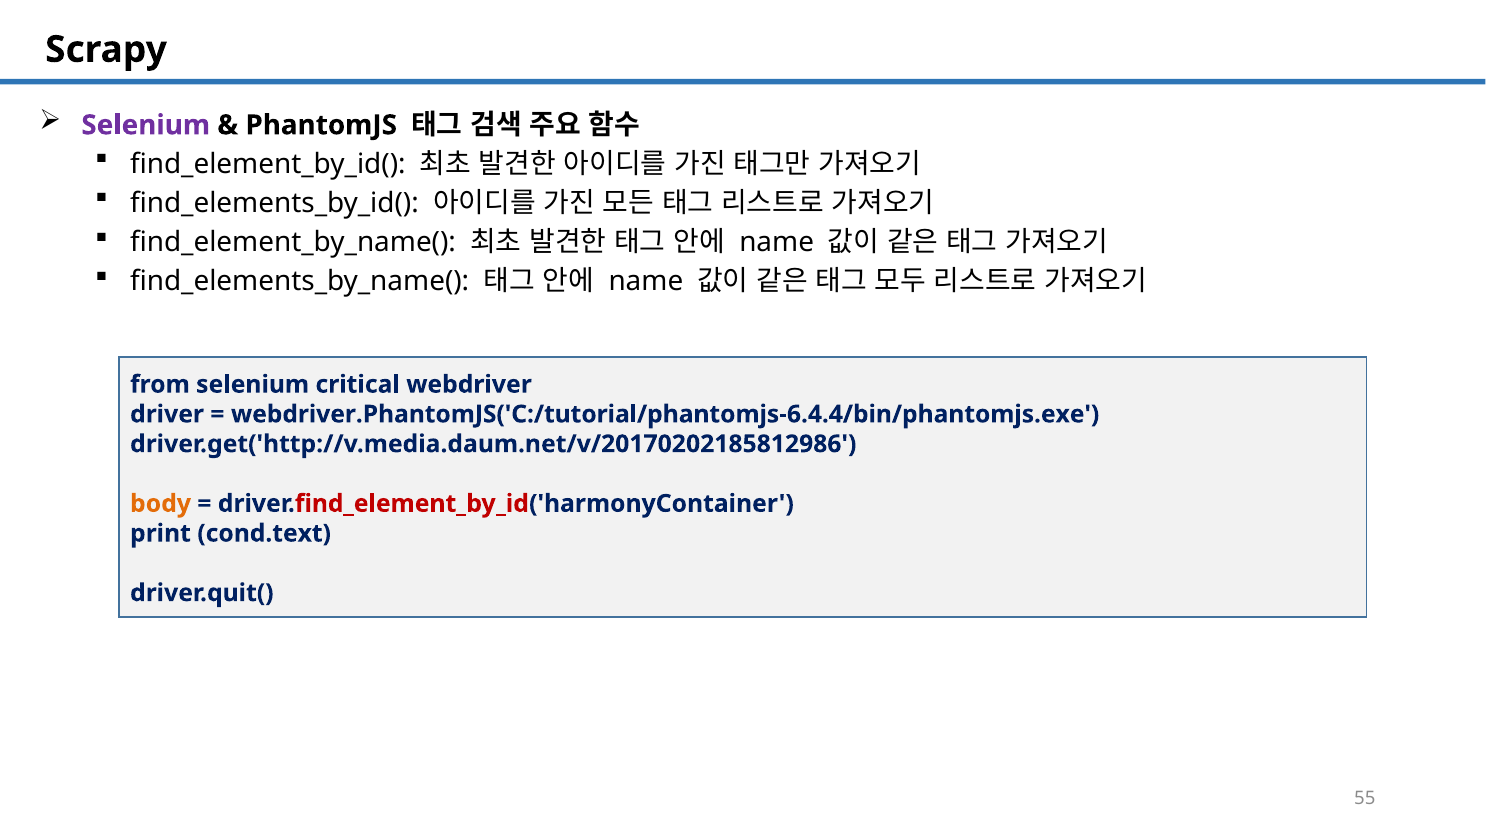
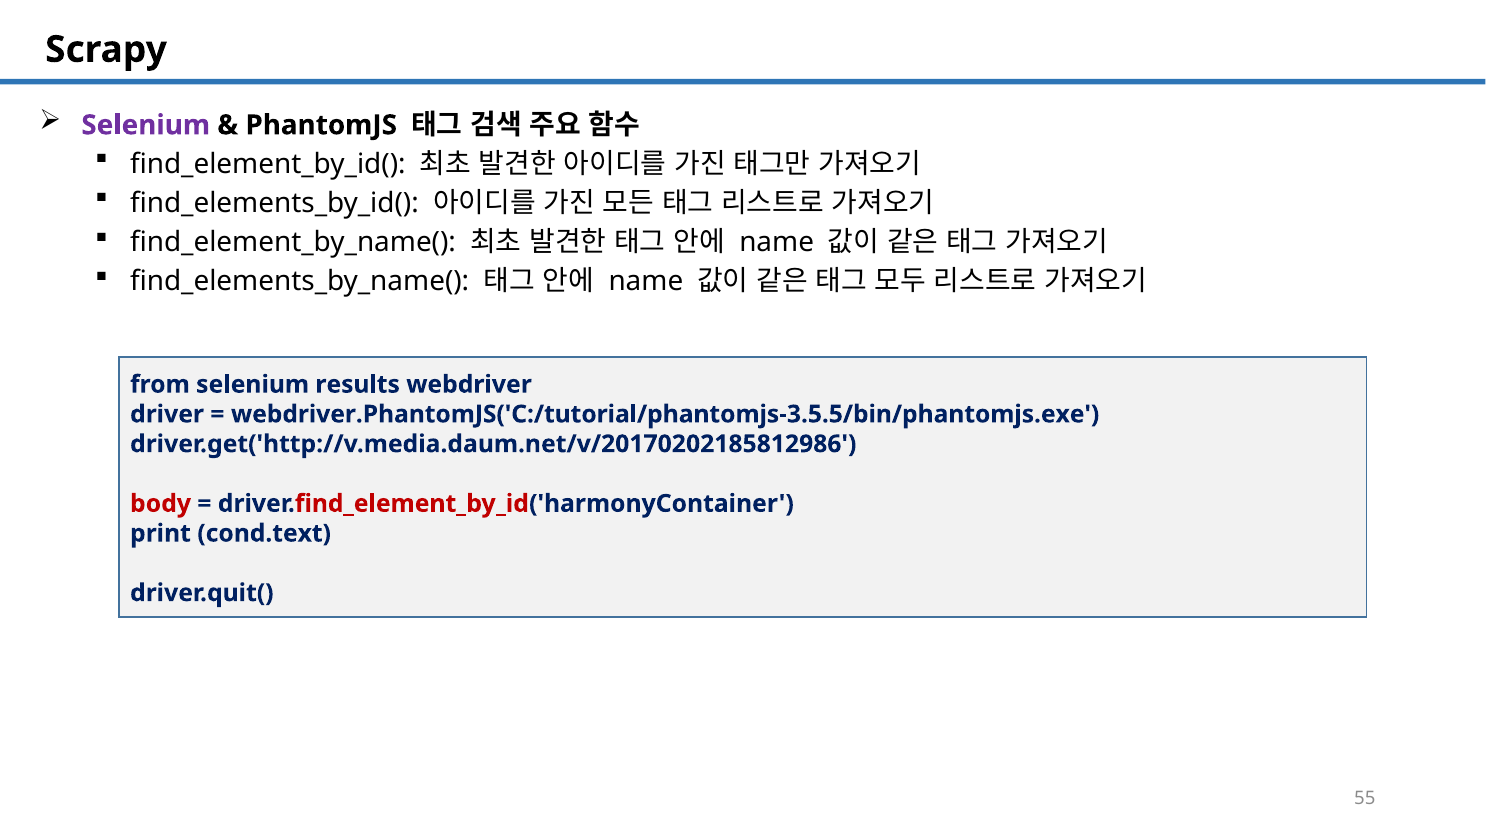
critical: critical -> results
webdriver.PhantomJS('C:/tutorial/phantomjs-6.4.4/bin/phantomjs.exe: webdriver.PhantomJS('C:/tutorial/phantomjs-6.4.4/bin/phantomjs.exe -> webdriver.PhantomJS('C:/tutorial/phantomjs-3.5.5/bin/phantomjs.exe
body colour: orange -> red
